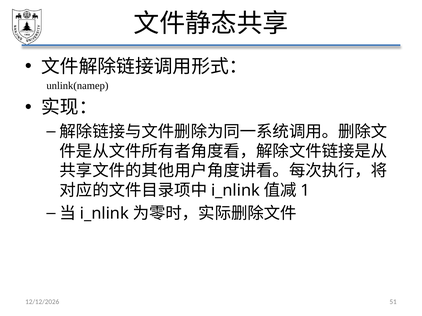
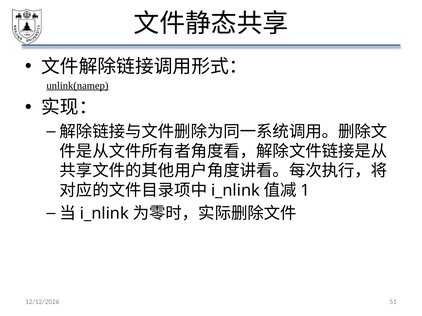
unlink(namep underline: none -> present
